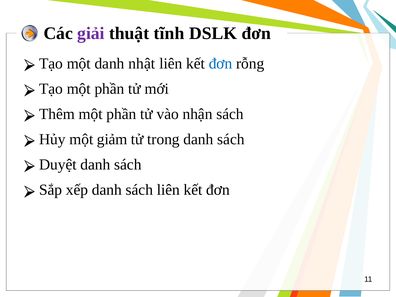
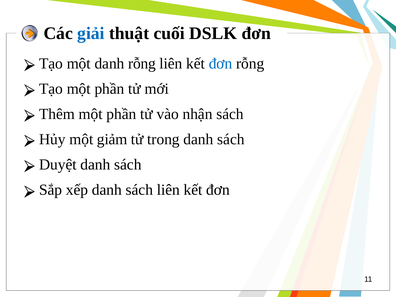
giải colour: purple -> blue
tĩnh: tĩnh -> cuối
danh nhật: nhật -> rỗng
